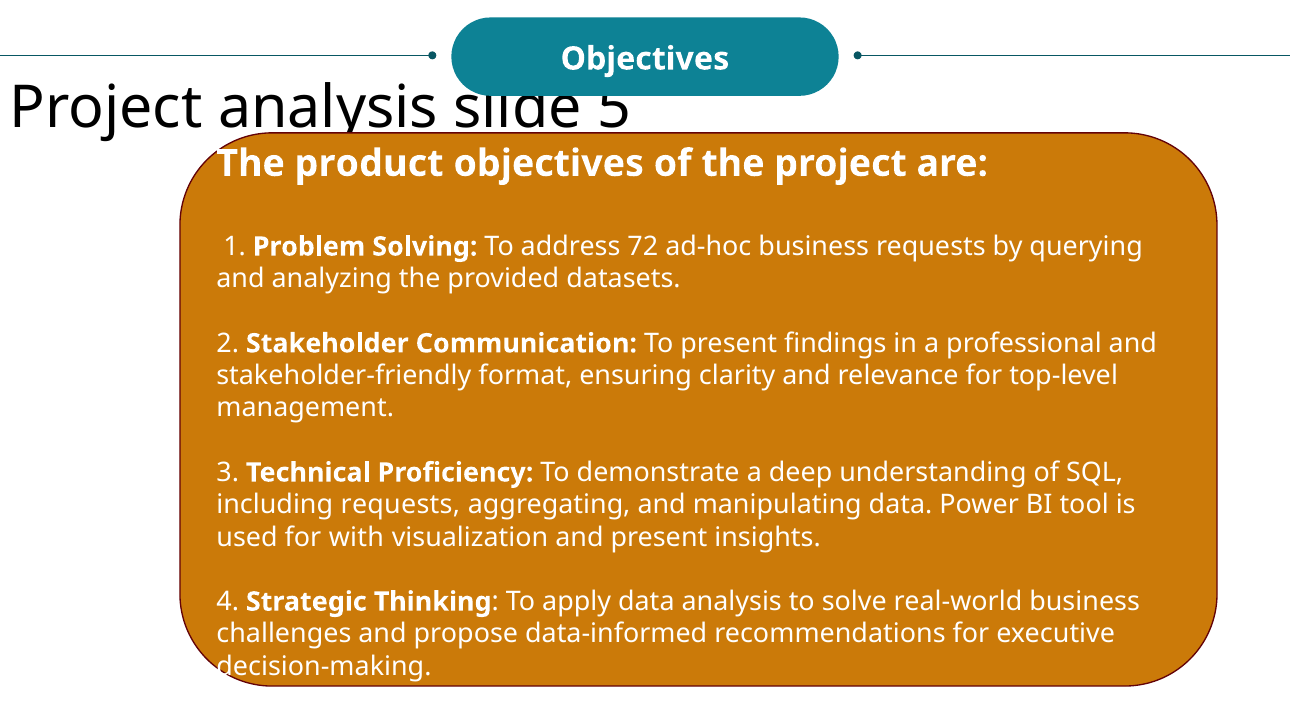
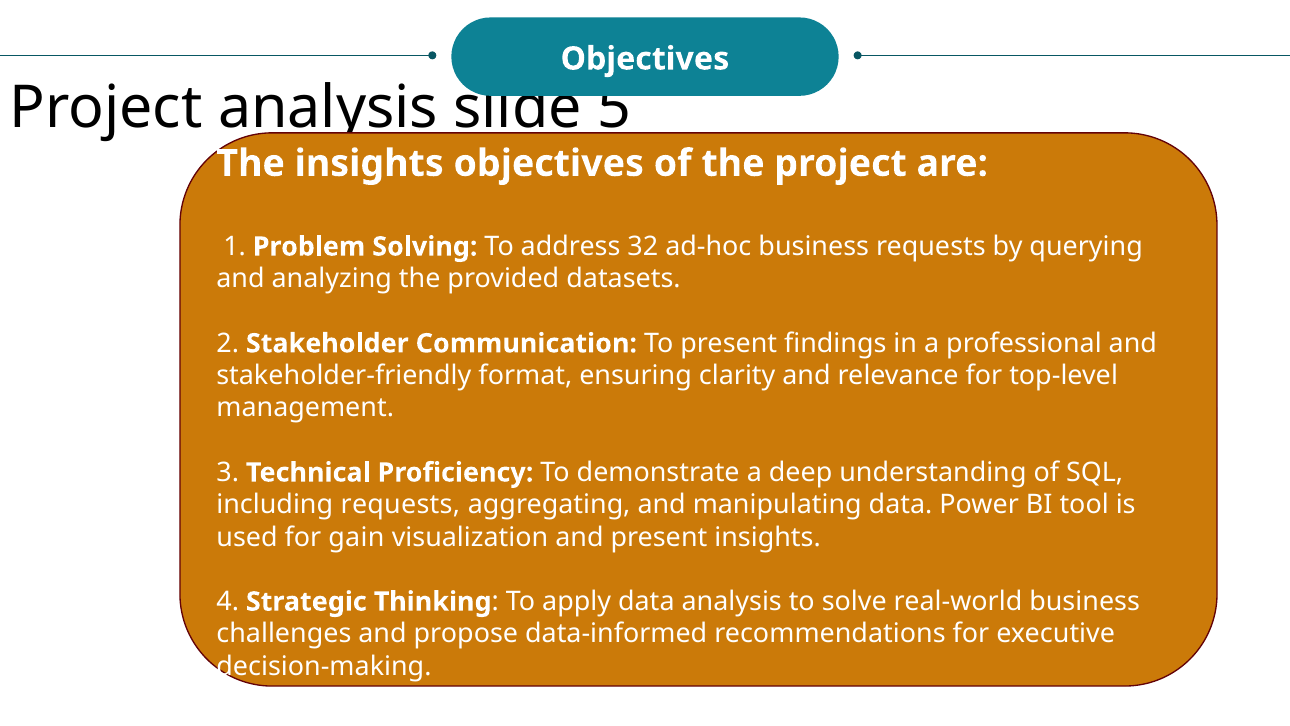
The product: product -> insights
72: 72 -> 32
with: with -> gain
